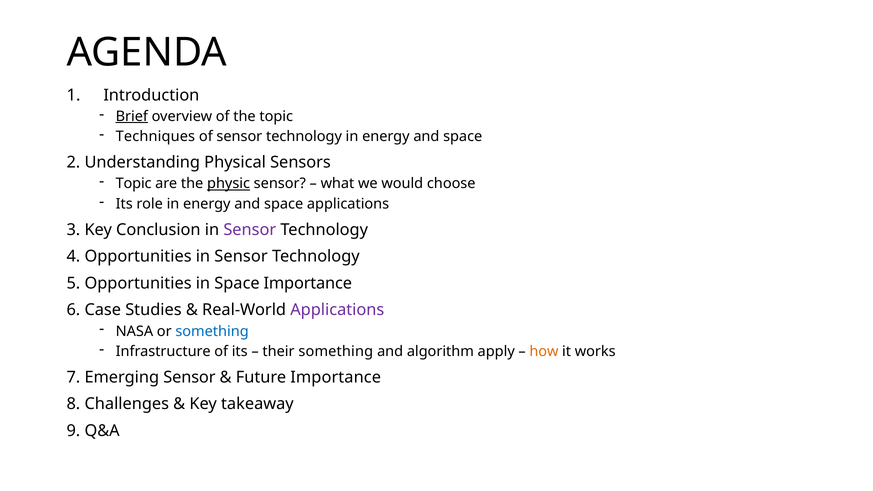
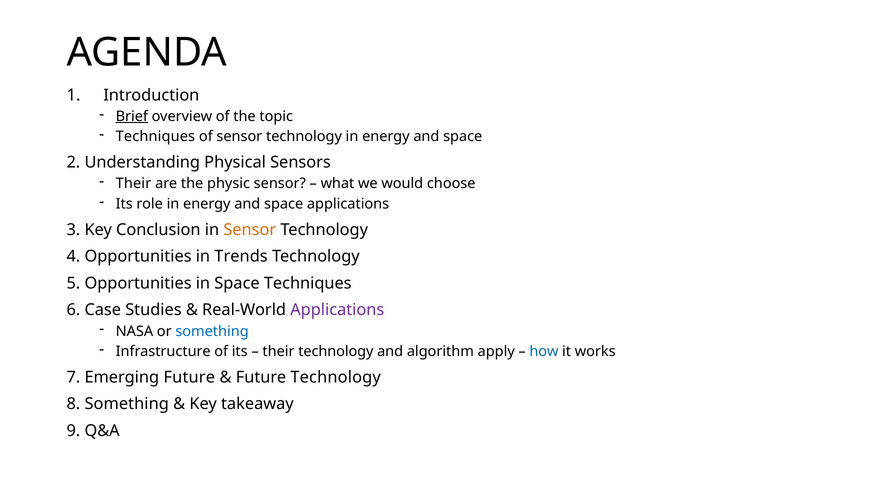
Topic at (134, 184): Topic -> Their
physic underline: present -> none
Sensor at (250, 230) colour: purple -> orange
Opportunities in Sensor: Sensor -> Trends
Space Importance: Importance -> Techniques
their something: something -> technology
how colour: orange -> blue
Emerging Sensor: Sensor -> Future
Future Importance: Importance -> Technology
8 Challenges: Challenges -> Something
